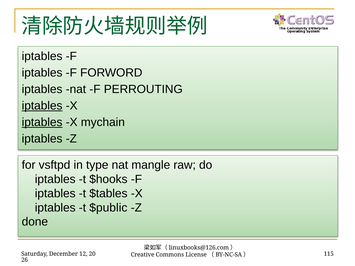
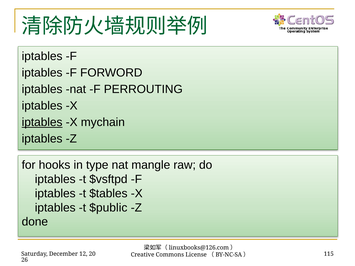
iptables at (42, 106) underline: present -> none
vsftpd: vsftpd -> hooks
$hooks: $hooks -> $vsftpd
